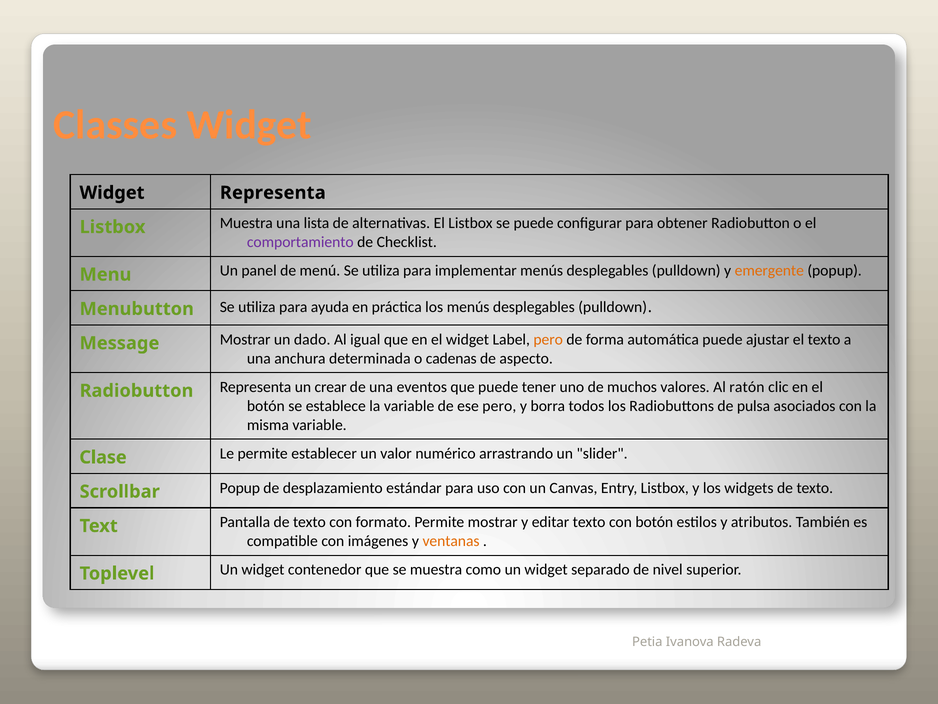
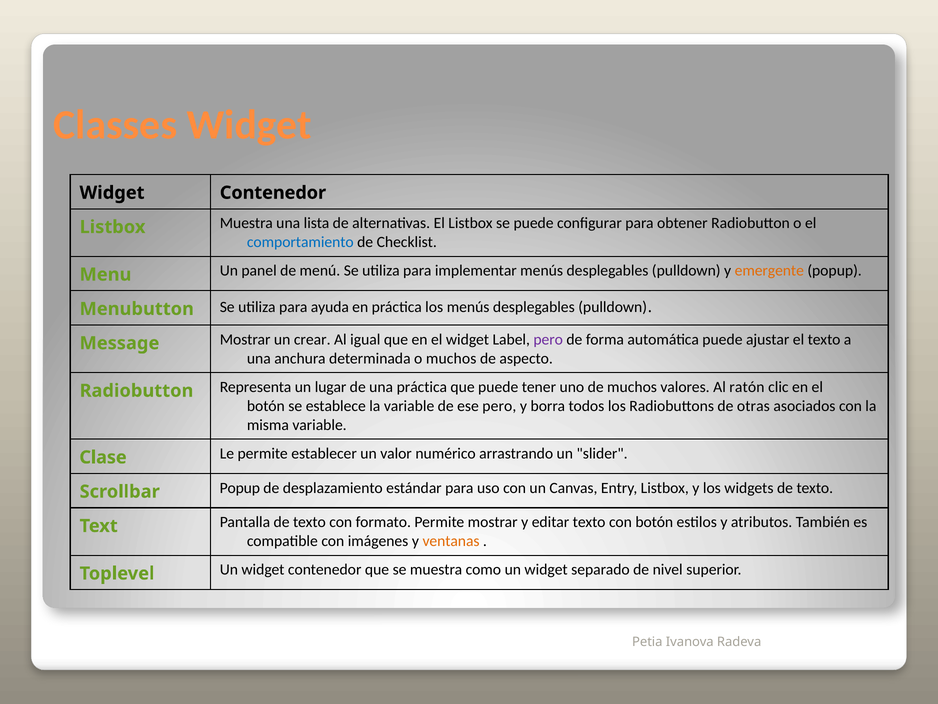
Representa at (273, 193): Representa -> Contenedor
comportamiento colour: purple -> blue
dado: dado -> crear
pero at (548, 339) colour: orange -> purple
o cadenas: cadenas -> muchos
crear: crear -> lugar
una eventos: eventos -> práctica
pulsa: pulsa -> otras
